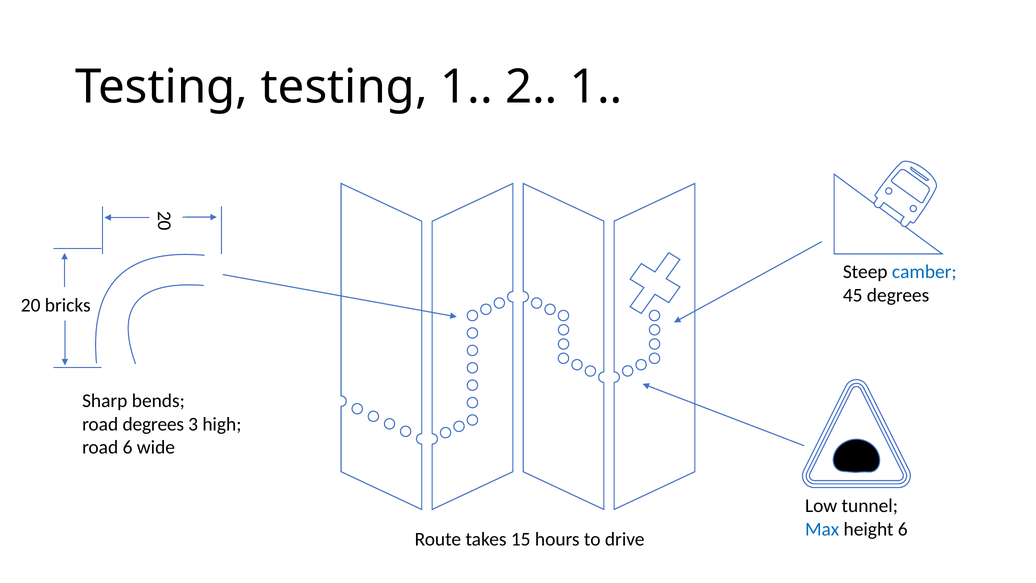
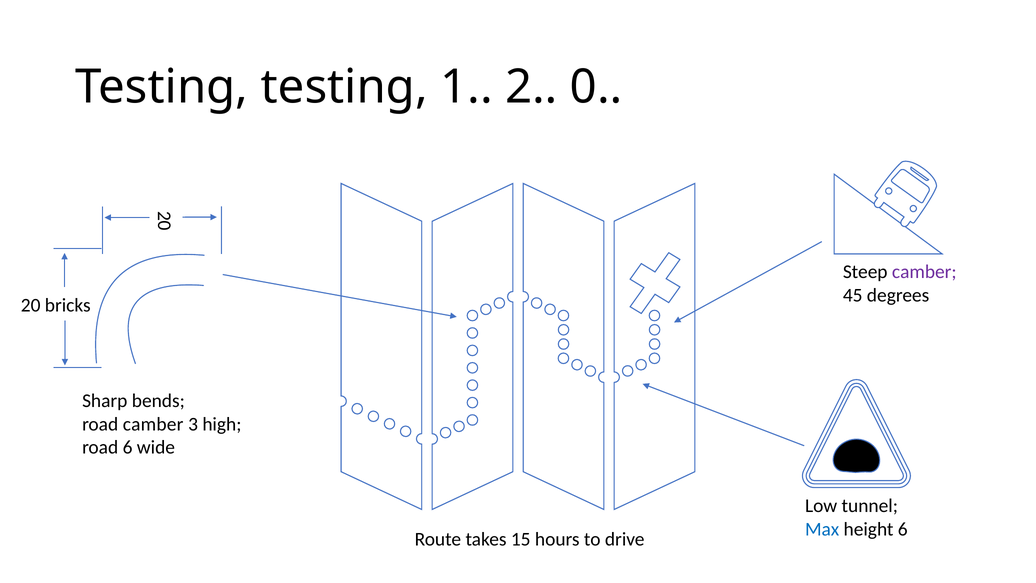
1 2 1: 1 -> 0
camber at (924, 272) colour: blue -> purple
road degrees: degrees -> camber
